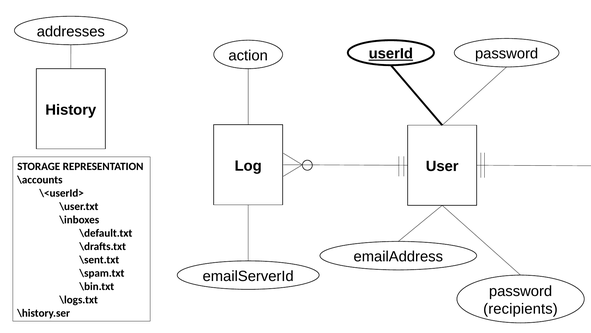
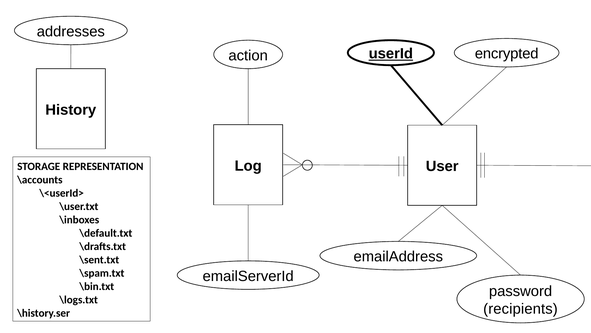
password at (507, 54): password -> encrypted
